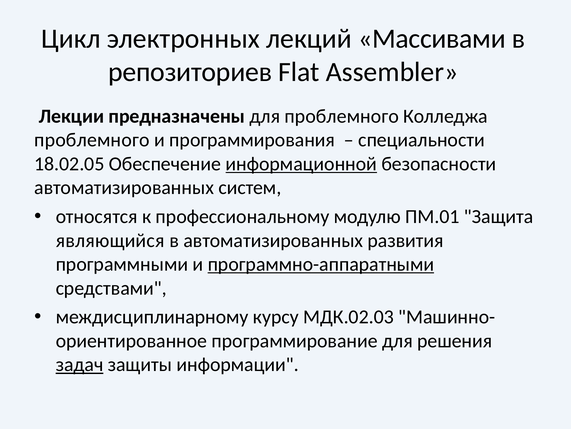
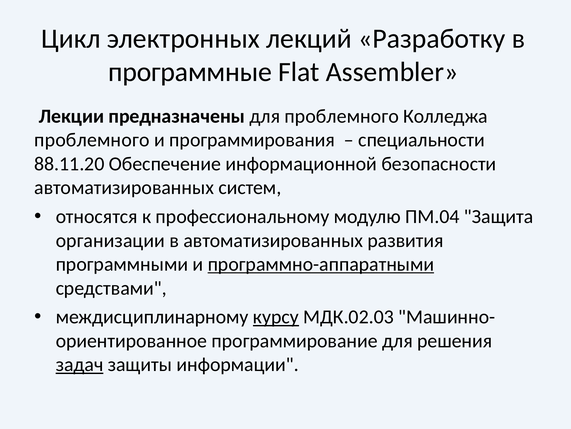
Массивами: Массивами -> Разработку
репозиториев: репозиториев -> программные
18.02.05: 18.02.05 -> 88.11.20
информационной underline: present -> none
ПМ.01: ПМ.01 -> ПМ.04
являющийся: являющийся -> организации
курсу underline: none -> present
